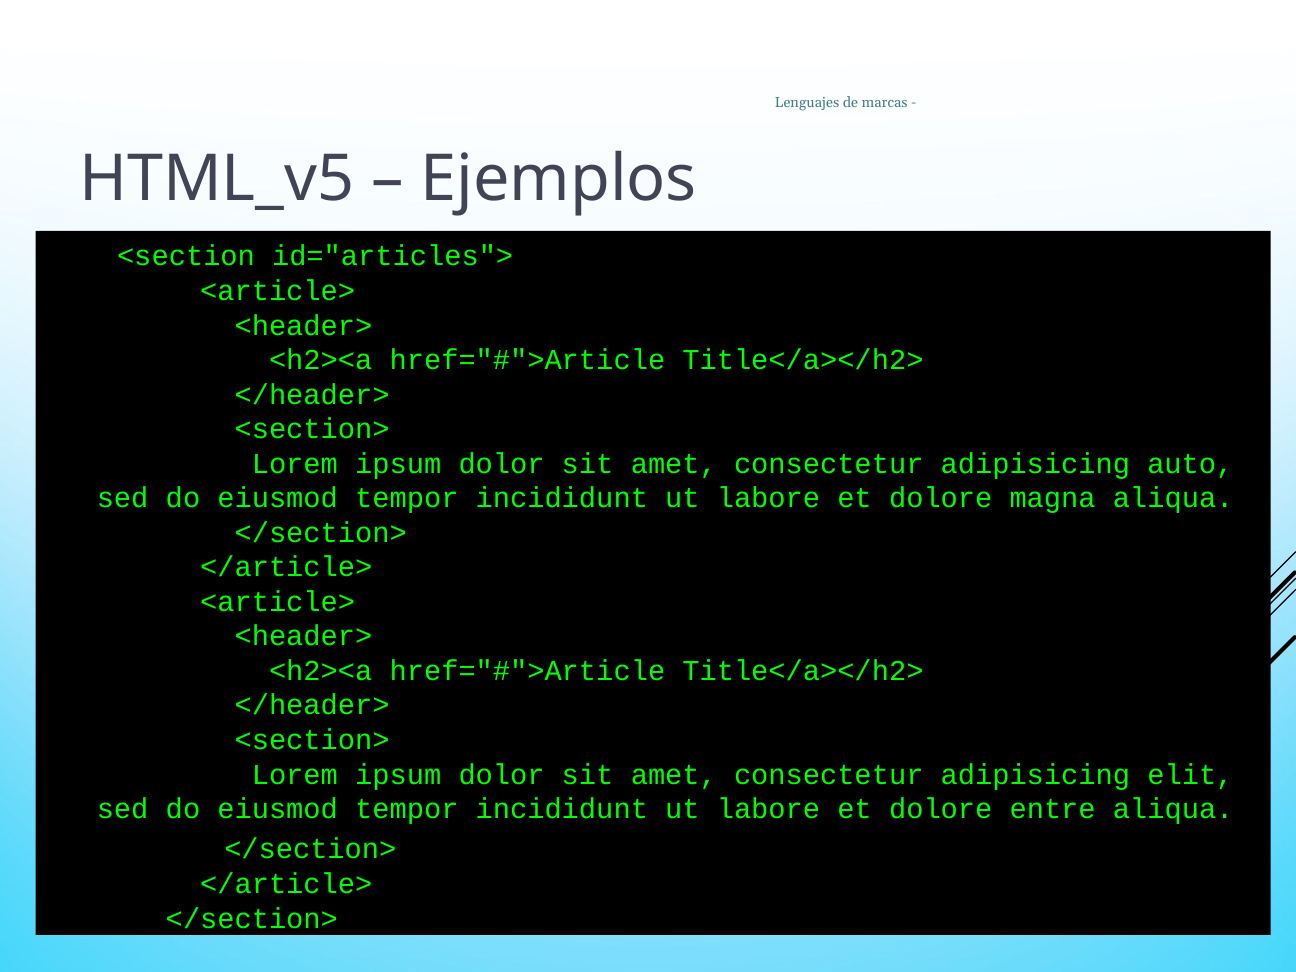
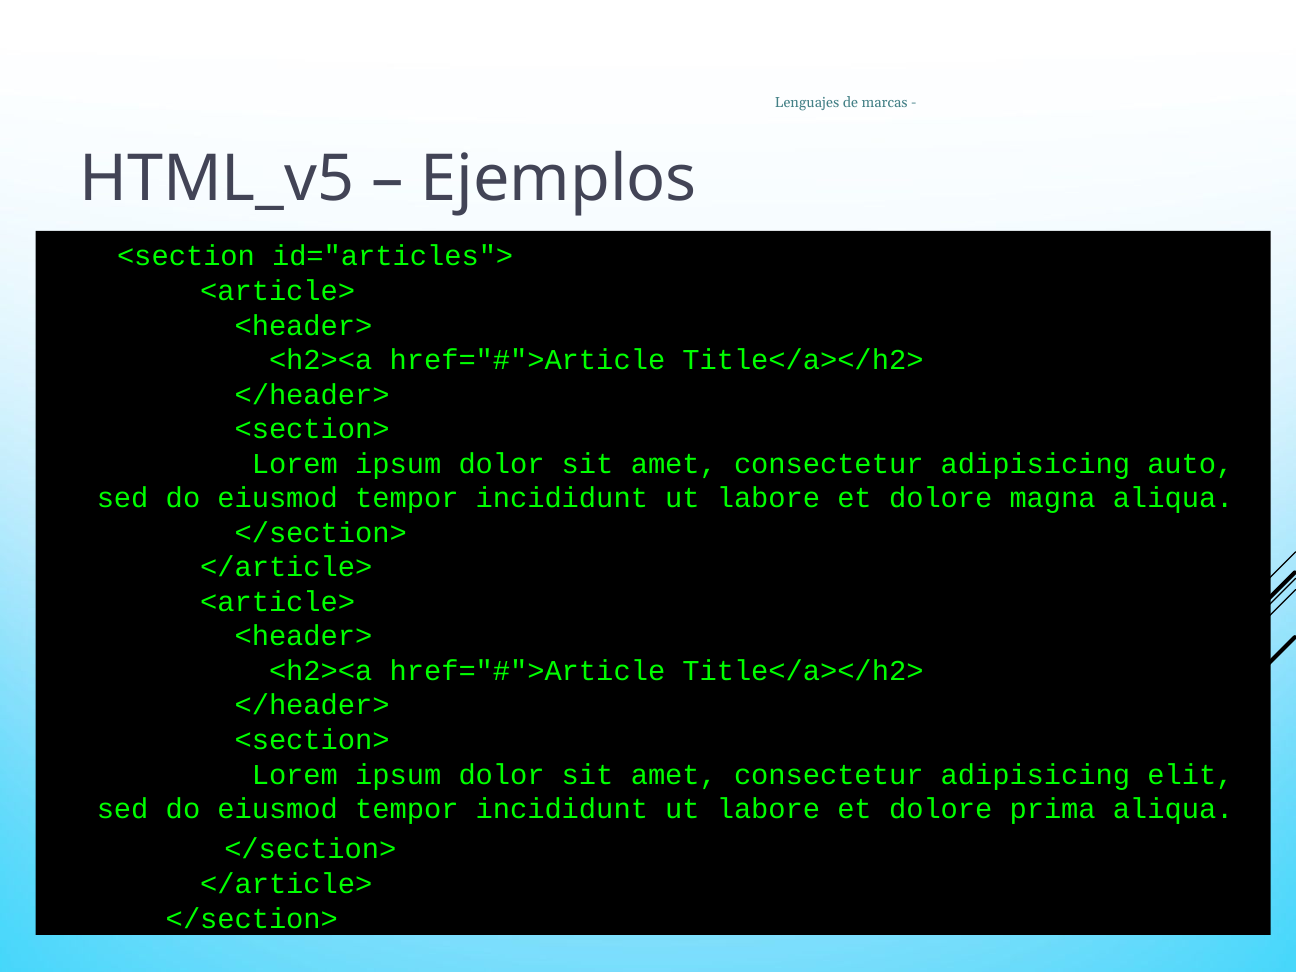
entre: entre -> prima
